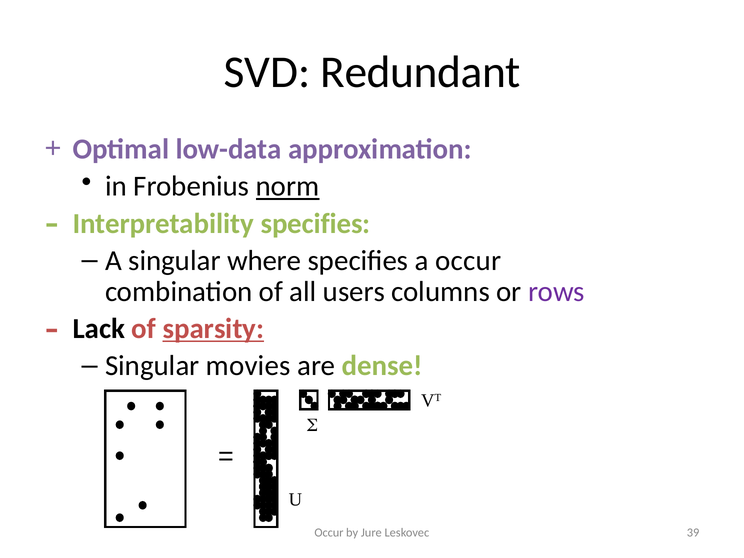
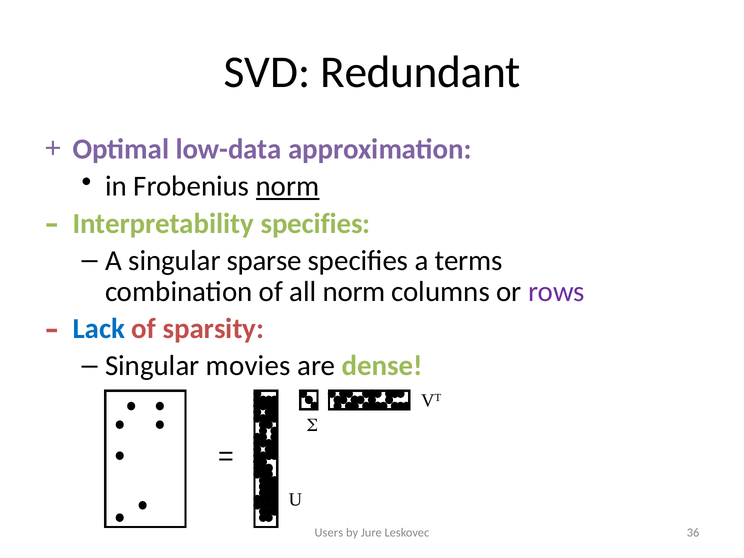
where: where -> sparse
a occur: occur -> terms
all users: users -> norm
Lack colour: black -> blue
sparsity underline: present -> none
Occur at (329, 533): Occur -> Users
39: 39 -> 36
